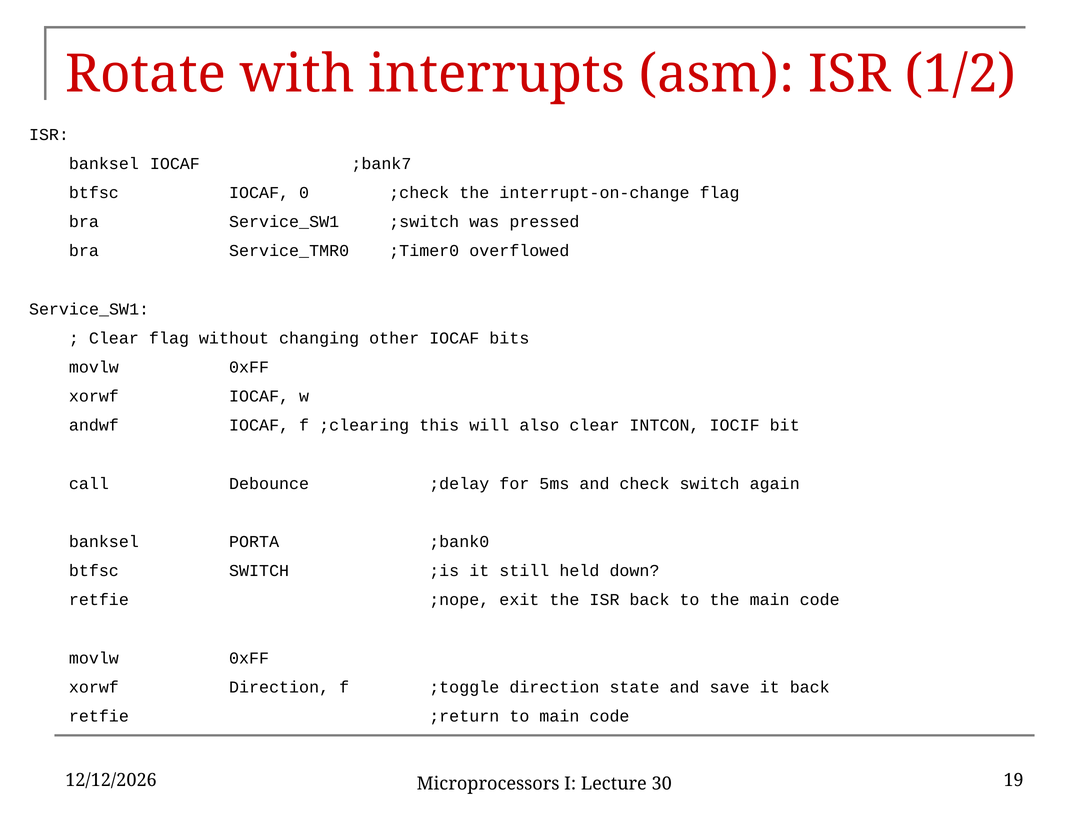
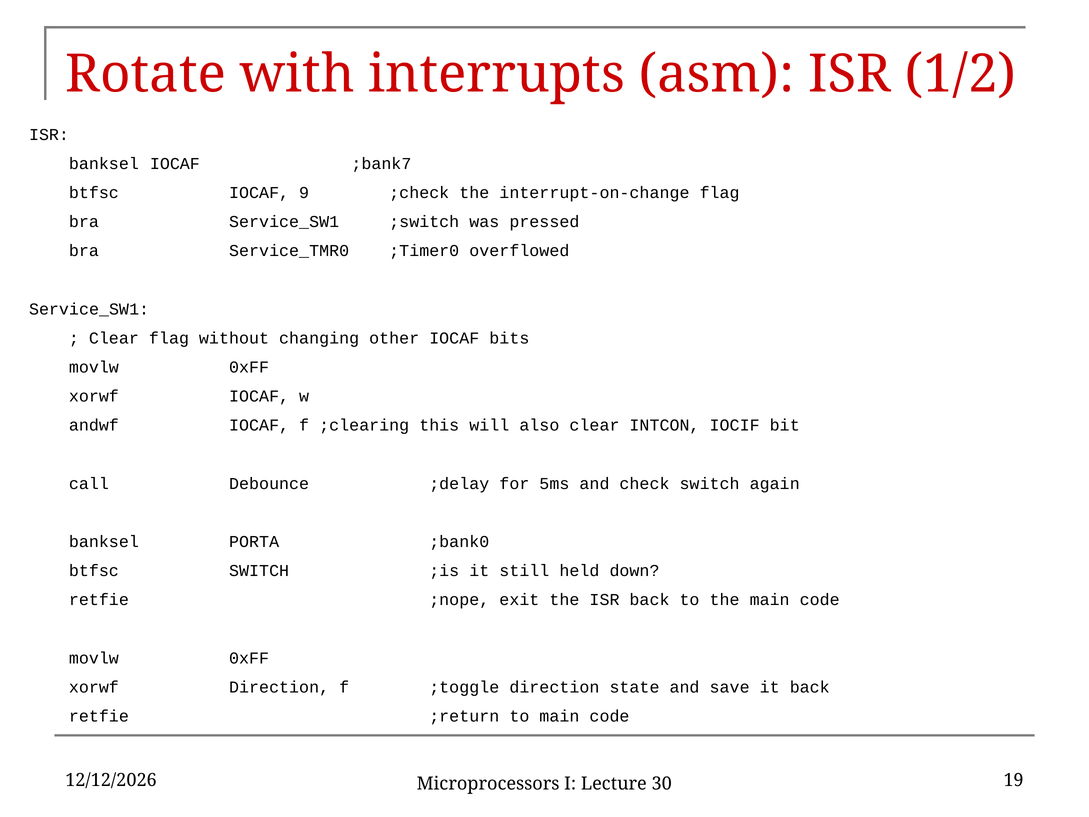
0: 0 -> 9
